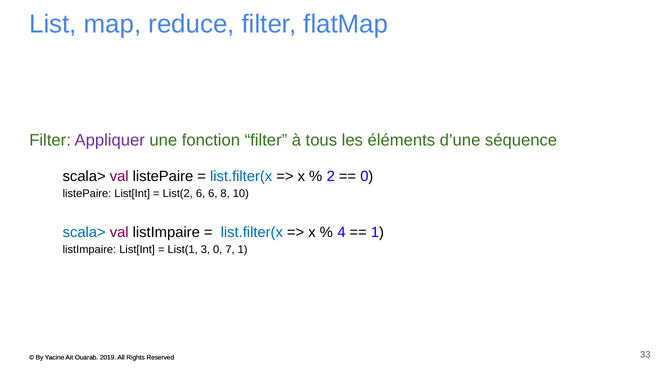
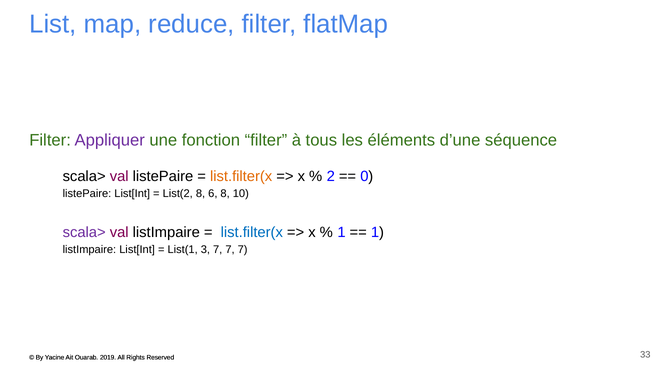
list.filter(x at (241, 176) colour: blue -> orange
List(2 6: 6 -> 8
scala> at (84, 232) colour: blue -> purple
4 at (341, 232): 4 -> 1
3 0: 0 -> 7
1 at (243, 250): 1 -> 7
